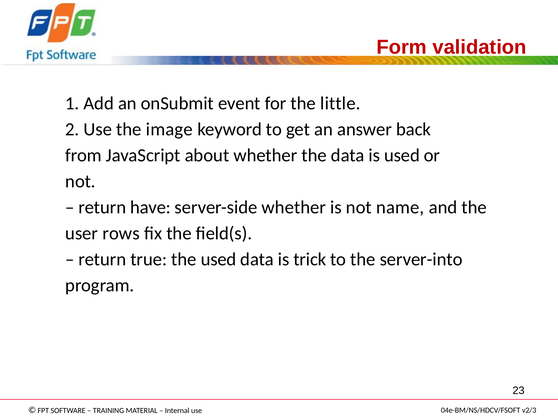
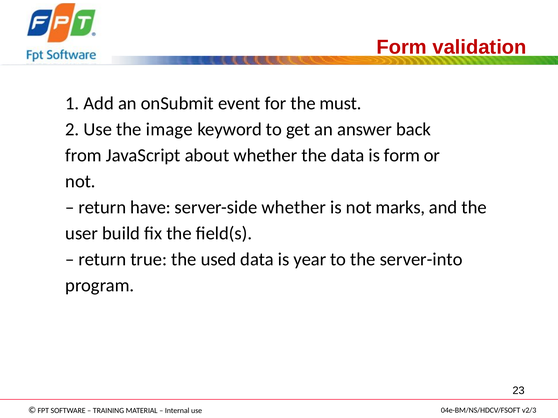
little: little -> must
is used: used -> form
name: name -> marks
rows: rows -> build
trick: trick -> year
